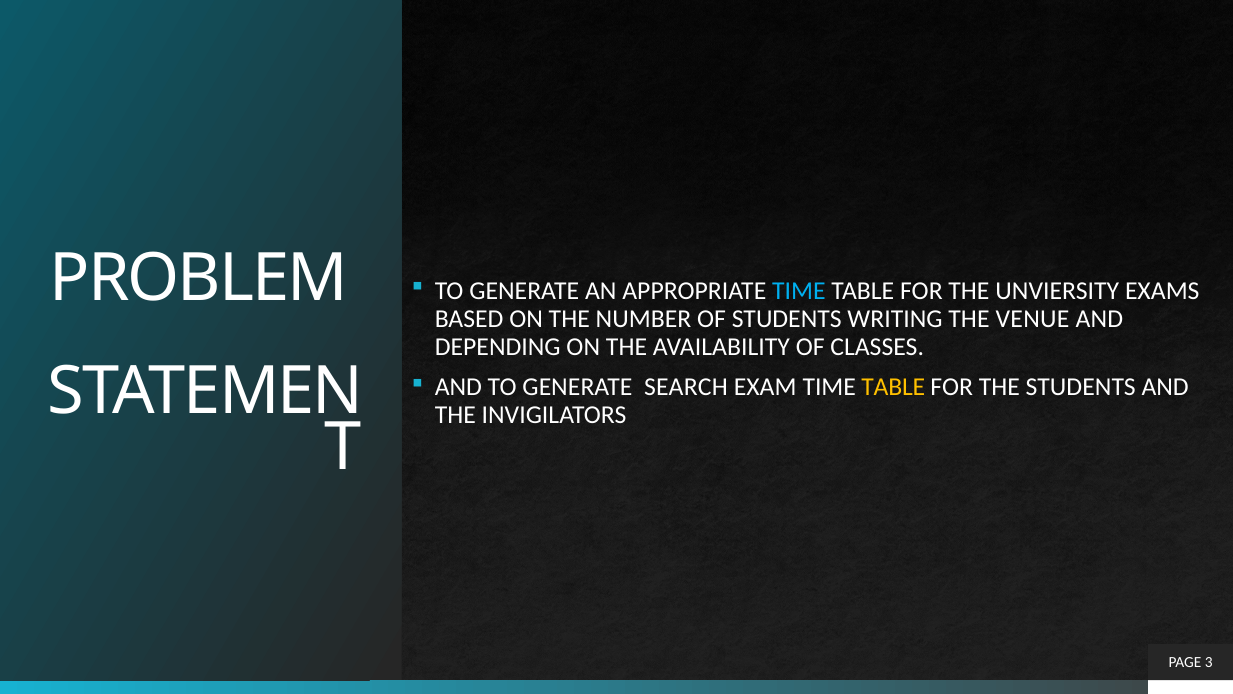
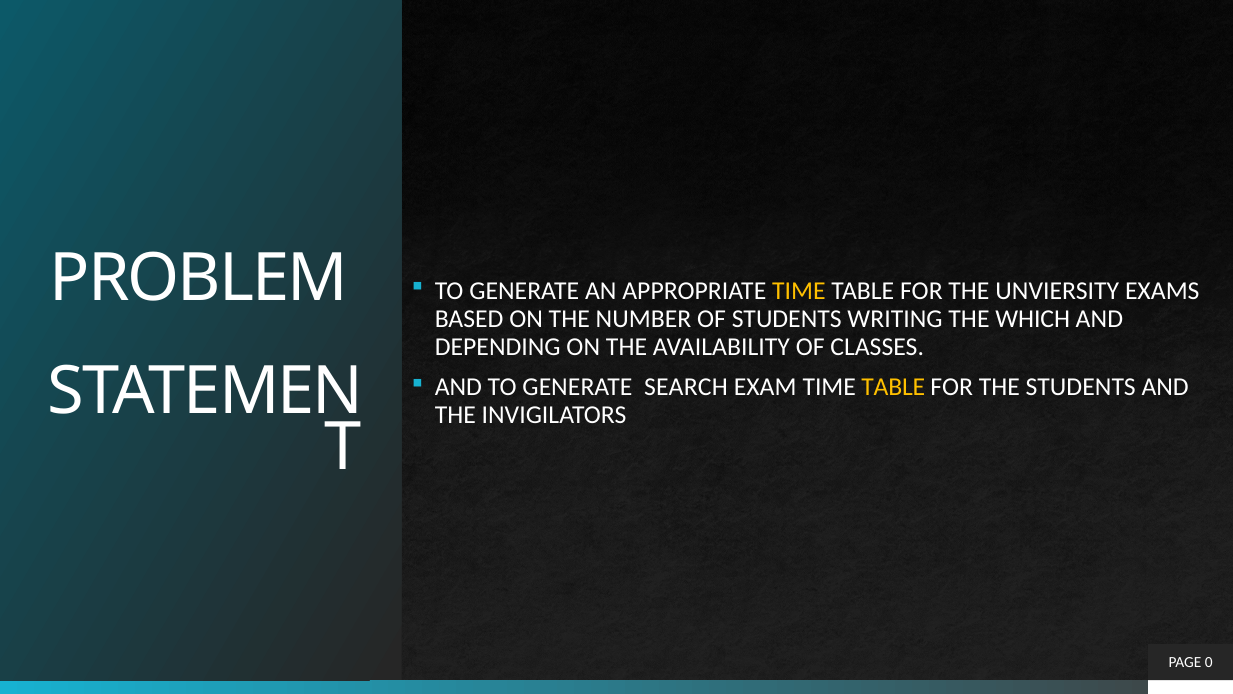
TIME at (799, 291) colour: light blue -> yellow
VENUE: VENUE -> WHICH
3: 3 -> 0
